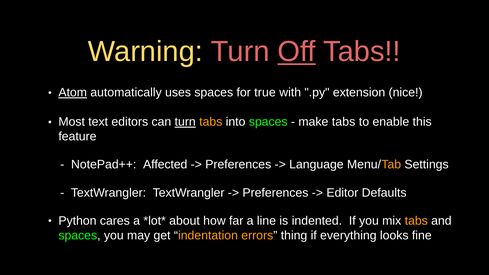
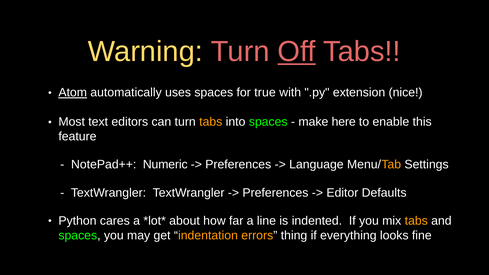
turn at (185, 122) underline: present -> none
make tabs: tabs -> here
Affected: Affected -> Numeric
